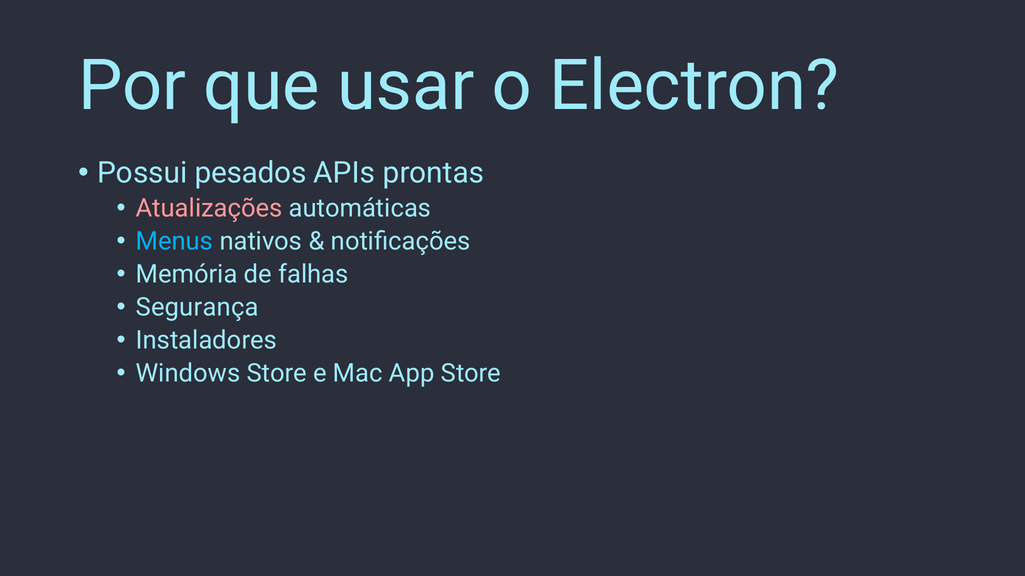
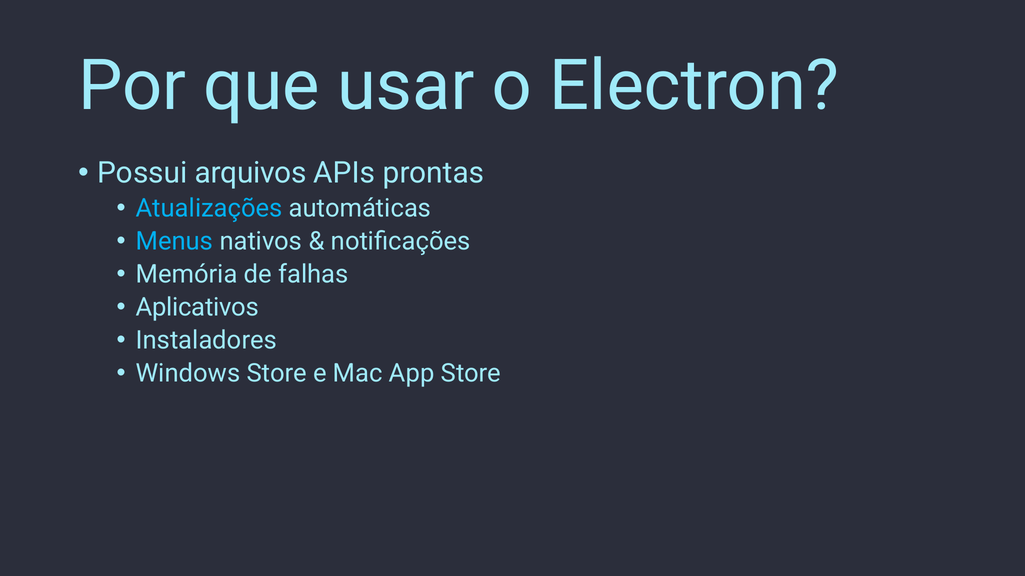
pesados: pesados -> arquivos
Atualizações colour: pink -> light blue
Segurança: Segurança -> Aplicativos
